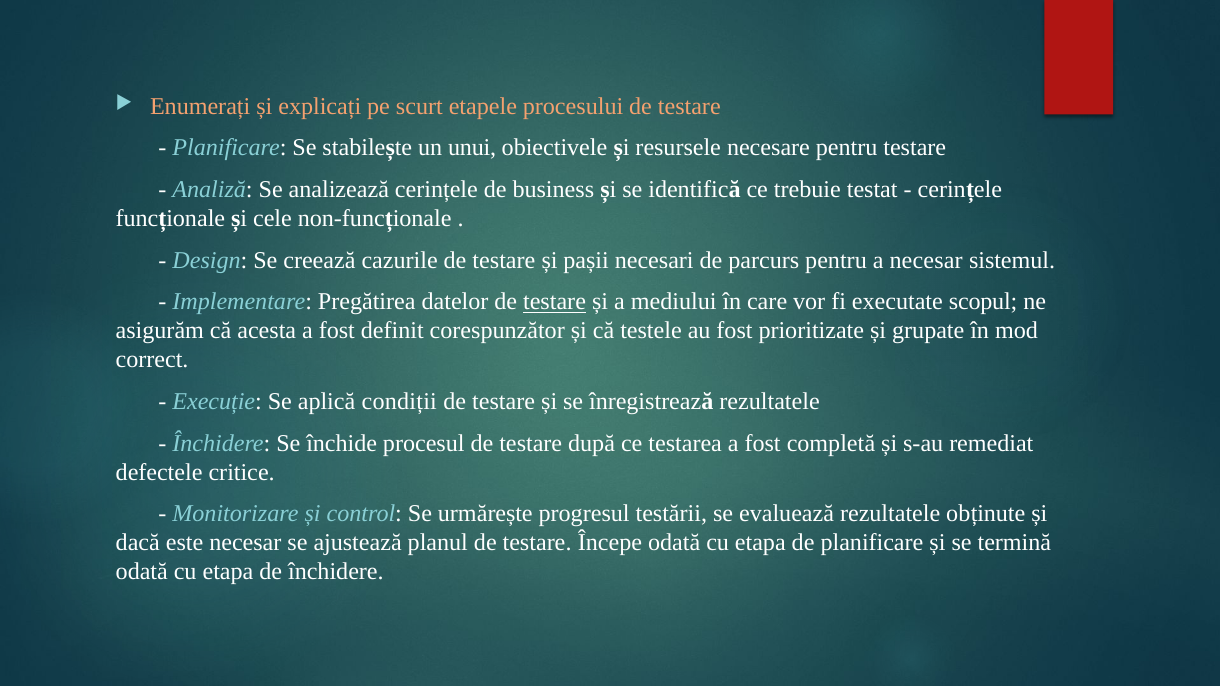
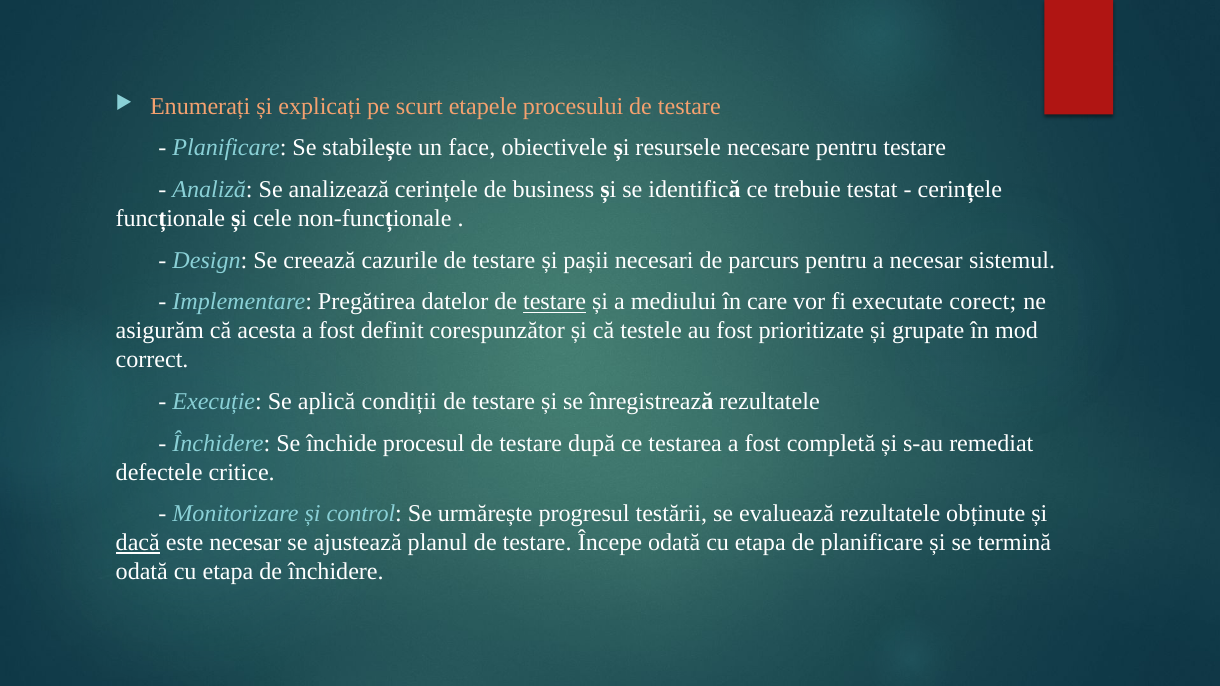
unui: unui -> face
scopul: scopul -> corect
dacă underline: none -> present
